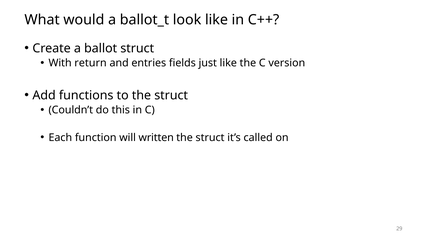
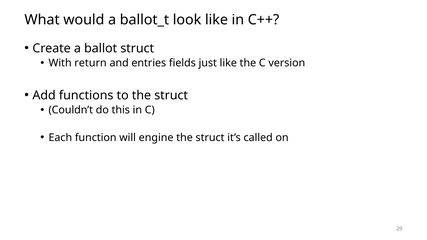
written: written -> engine
